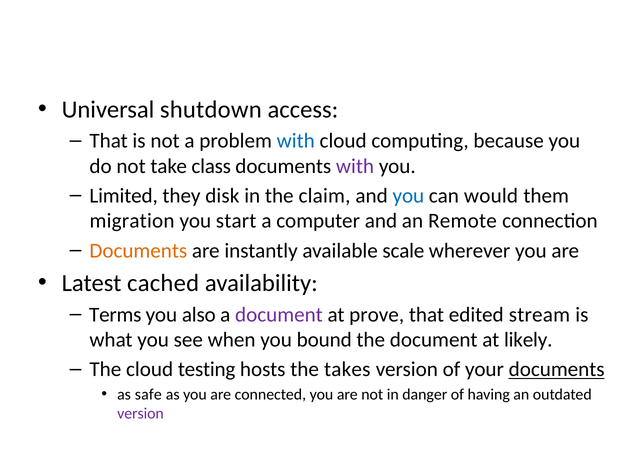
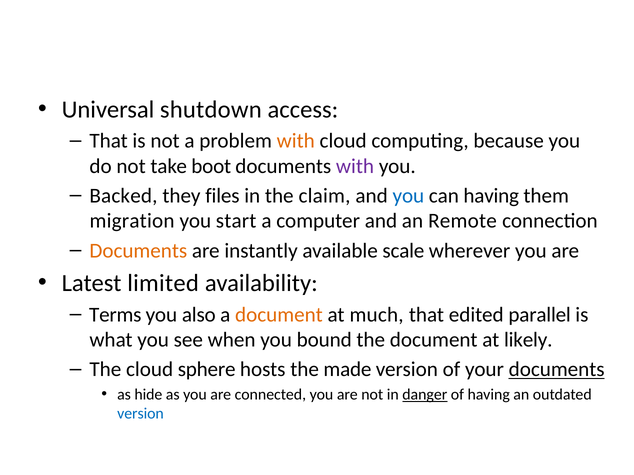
with at (296, 141) colour: blue -> orange
class: class -> boot
Limited: Limited -> Backed
disk: disk -> files
can would: would -> having
cached: cached -> limited
document at (279, 315) colour: purple -> orange
prove: prove -> much
stream: stream -> parallel
testing: testing -> sphere
takes: takes -> made
safe: safe -> hide
danger underline: none -> present
version at (140, 414) colour: purple -> blue
